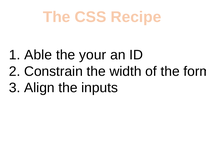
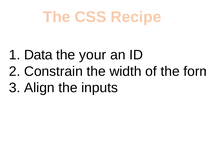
Able: Able -> Data
